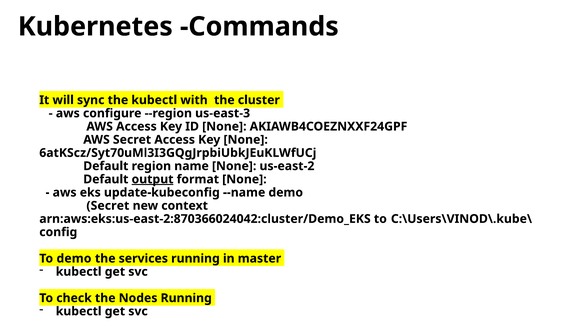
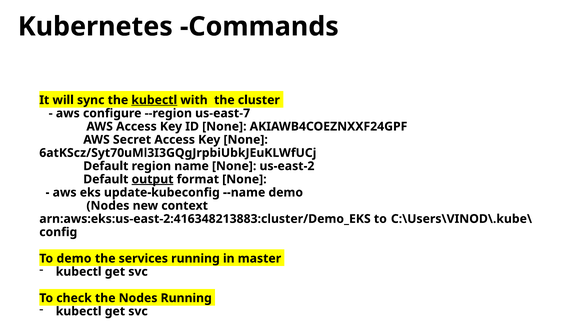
kubectl at (154, 100) underline: none -> present
us-east-3: us-east-3 -> us-east-7
Secret at (108, 205): Secret -> Nodes
arn:aws:eks:us-east-2:870366024042:cluster/Demo_EKS: arn:aws:eks:us-east-2:870366024042:cluster/Demo_EKS -> arn:aws:eks:us-east-2:416348213883:cluster/Demo_EKS
